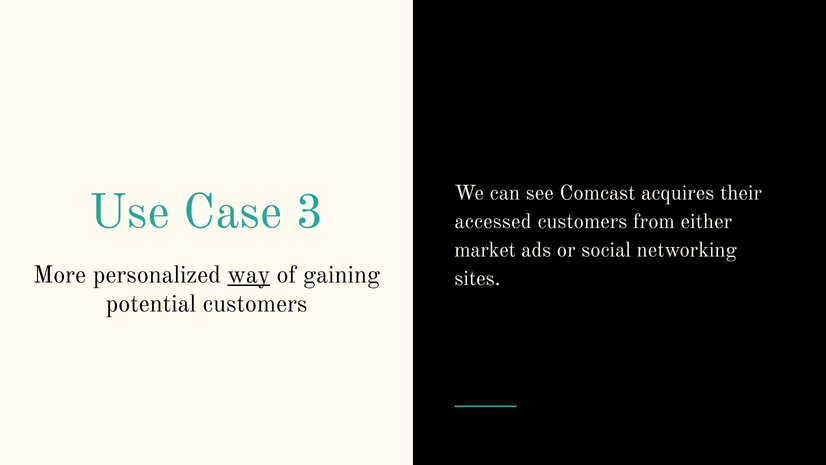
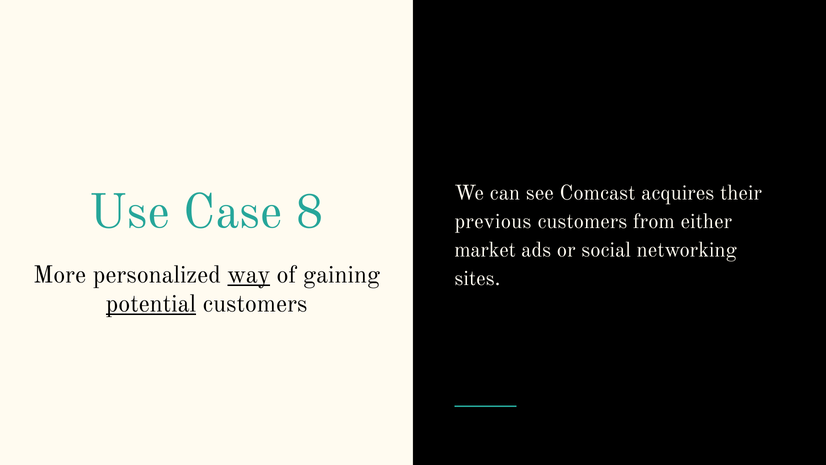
3: 3 -> 8
accessed: accessed -> previous
potential underline: none -> present
